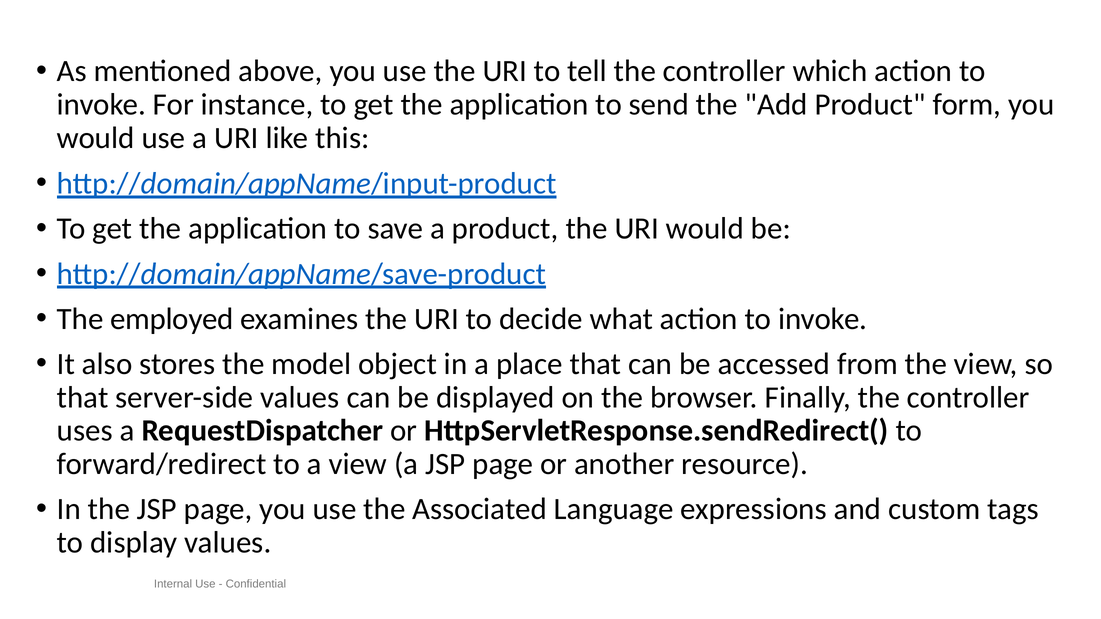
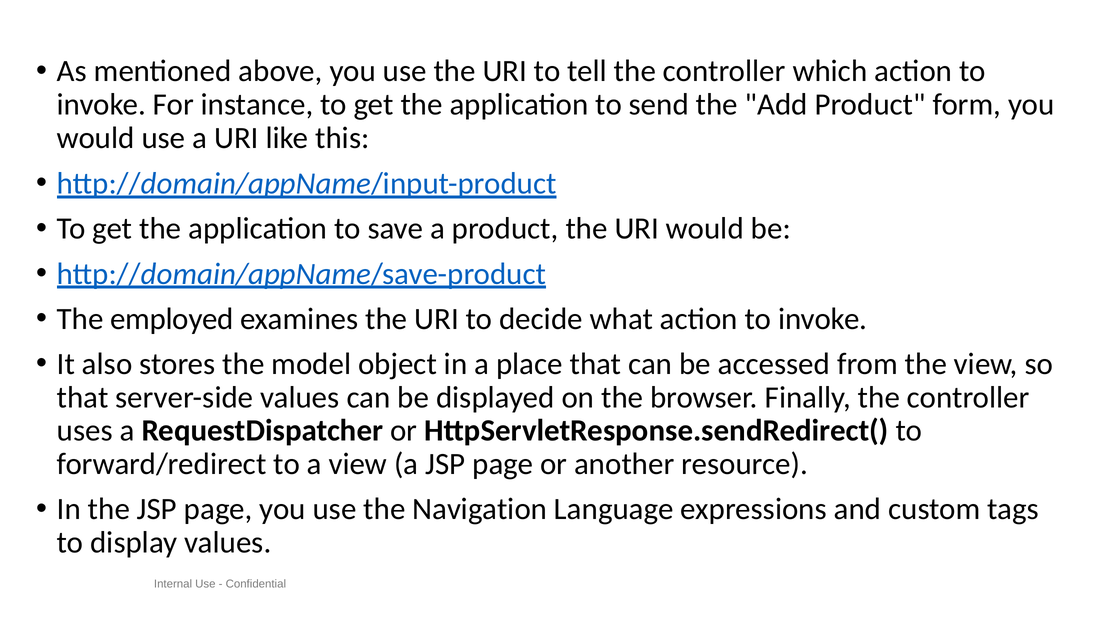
Associated: Associated -> Navigation
